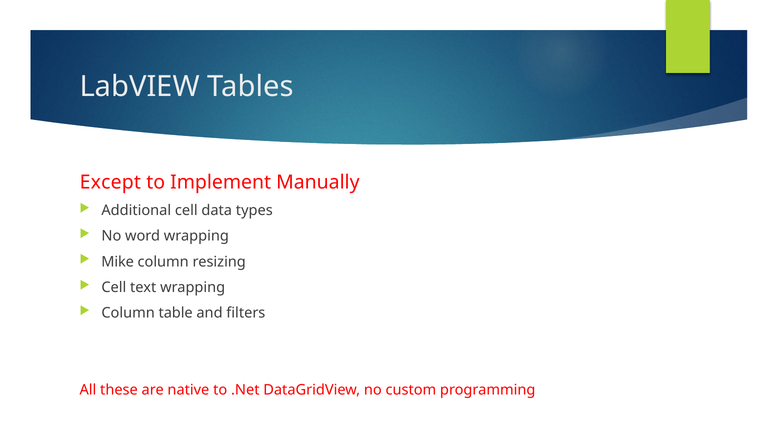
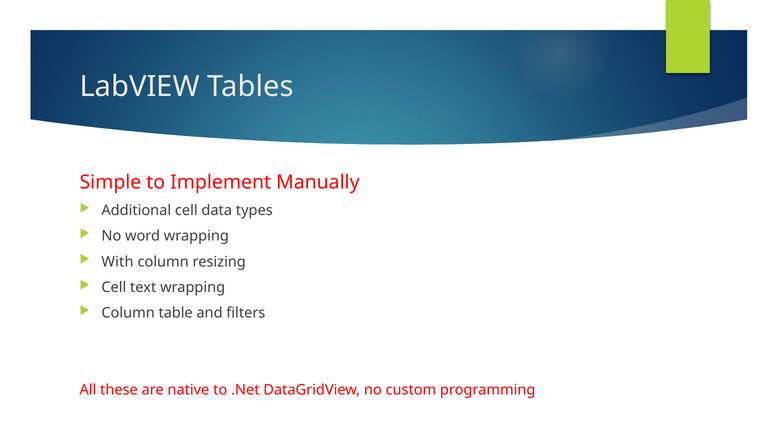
Except: Except -> Simple
Mike: Mike -> With
